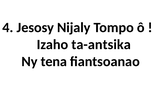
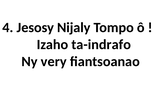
ta-antsika: ta-antsika -> ta-indrafo
tena: tena -> very
